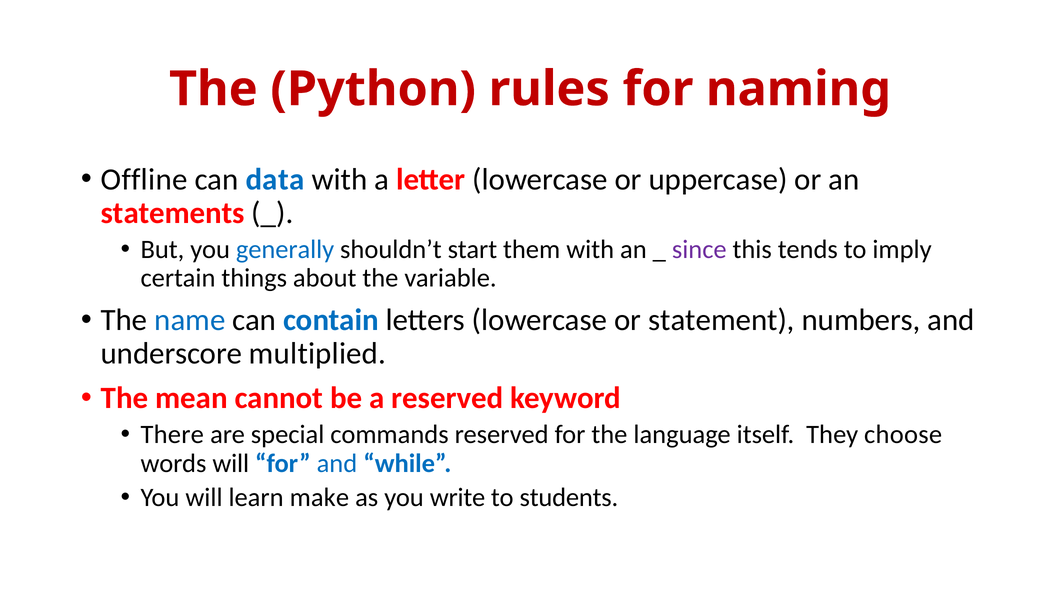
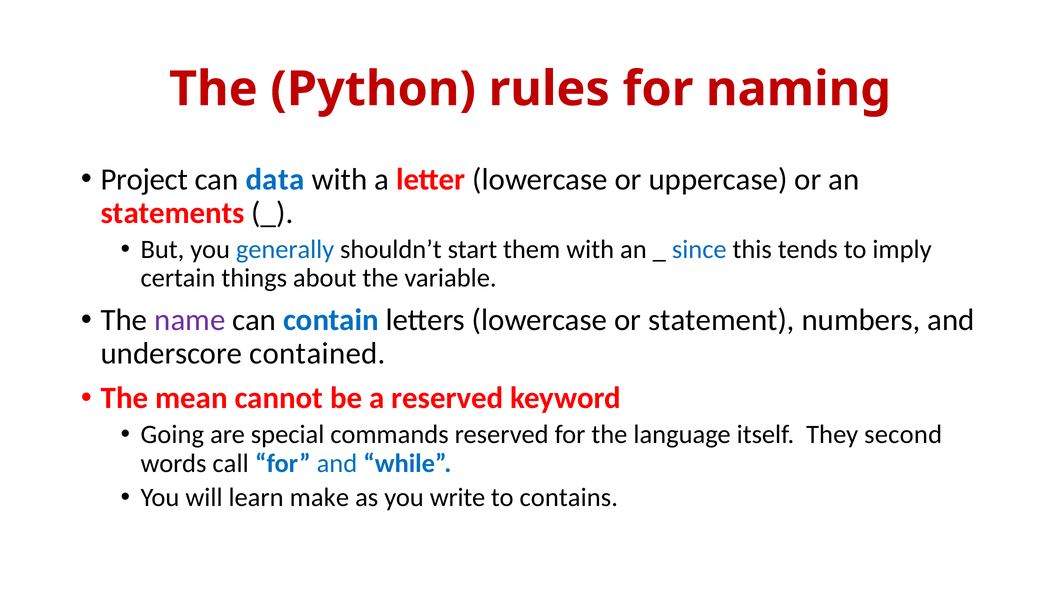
Offline: Offline -> Project
since colour: purple -> blue
name colour: blue -> purple
multiplied: multiplied -> contained
There: There -> Going
choose: choose -> second
words will: will -> call
students: students -> contains
